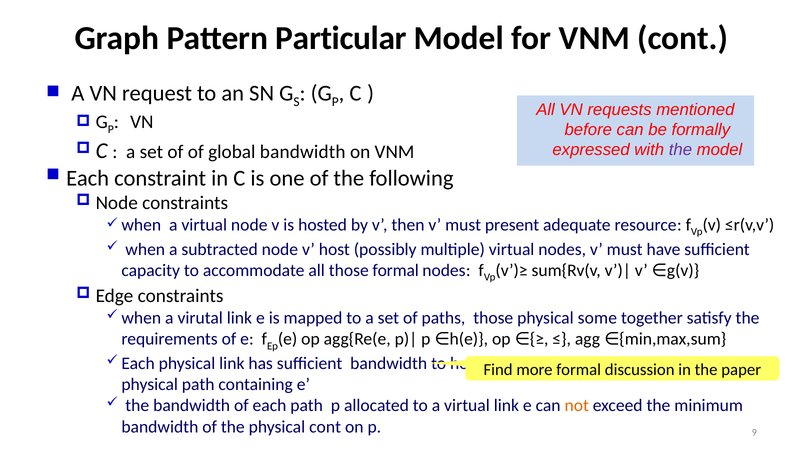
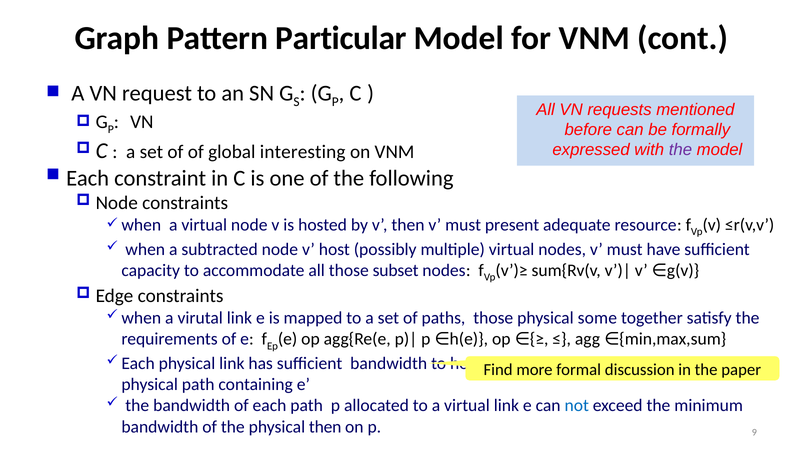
global bandwidth: bandwidth -> interesting
those formal: formal -> subset
not colour: orange -> blue
physical cont: cont -> then
